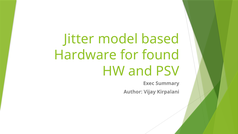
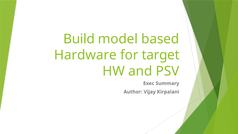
Jitter: Jitter -> Build
found: found -> target
